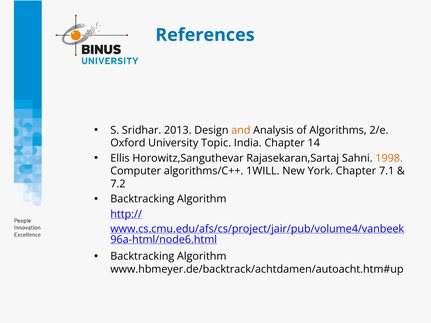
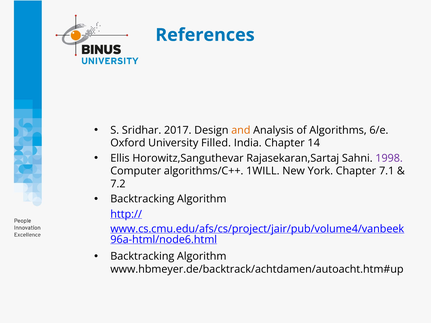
2013: 2013 -> 2017
2/e: 2/e -> 6/e
Topic: Topic -> Filled
1998 colour: orange -> purple
